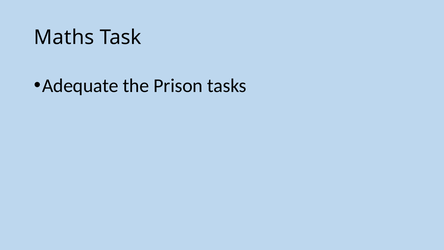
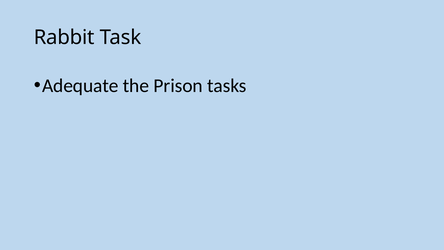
Maths: Maths -> Rabbit
